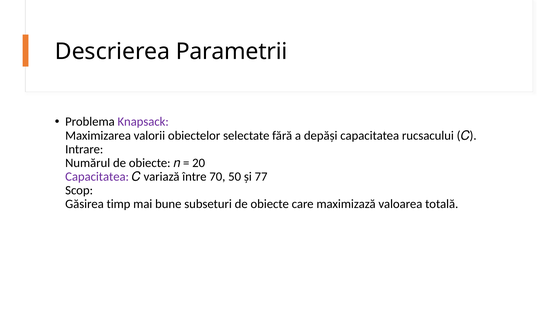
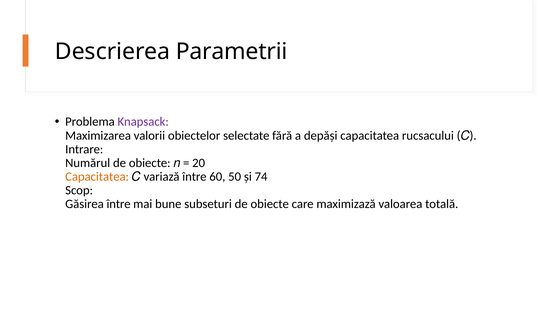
Capacitatea at (97, 176) colour: purple -> orange
70: 70 -> 60
77: 77 -> 74
Găsirea timp: timp -> între
